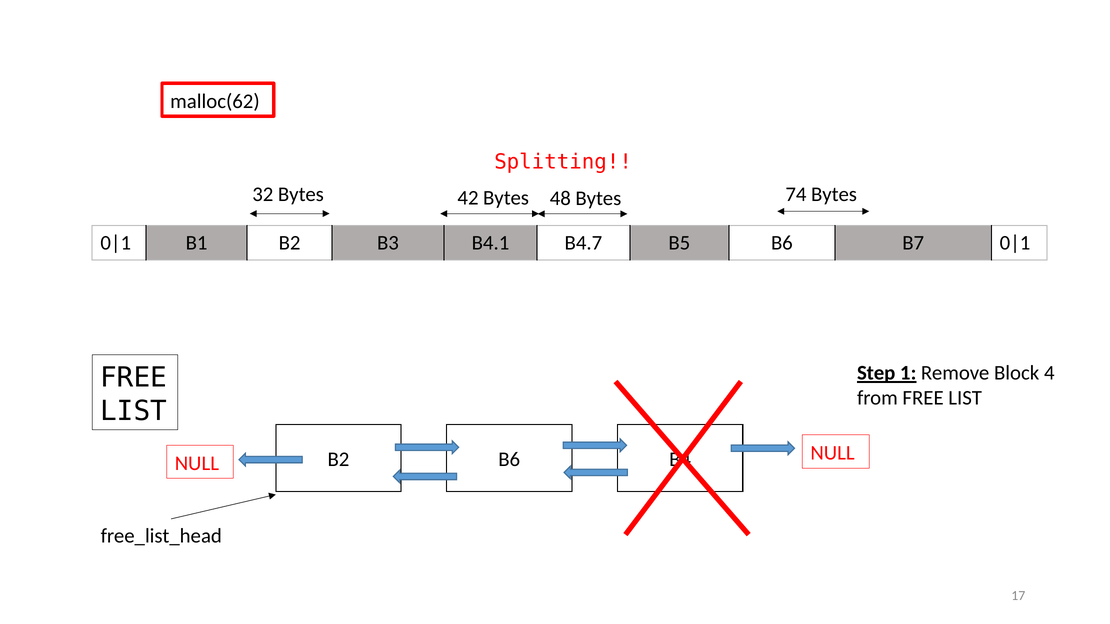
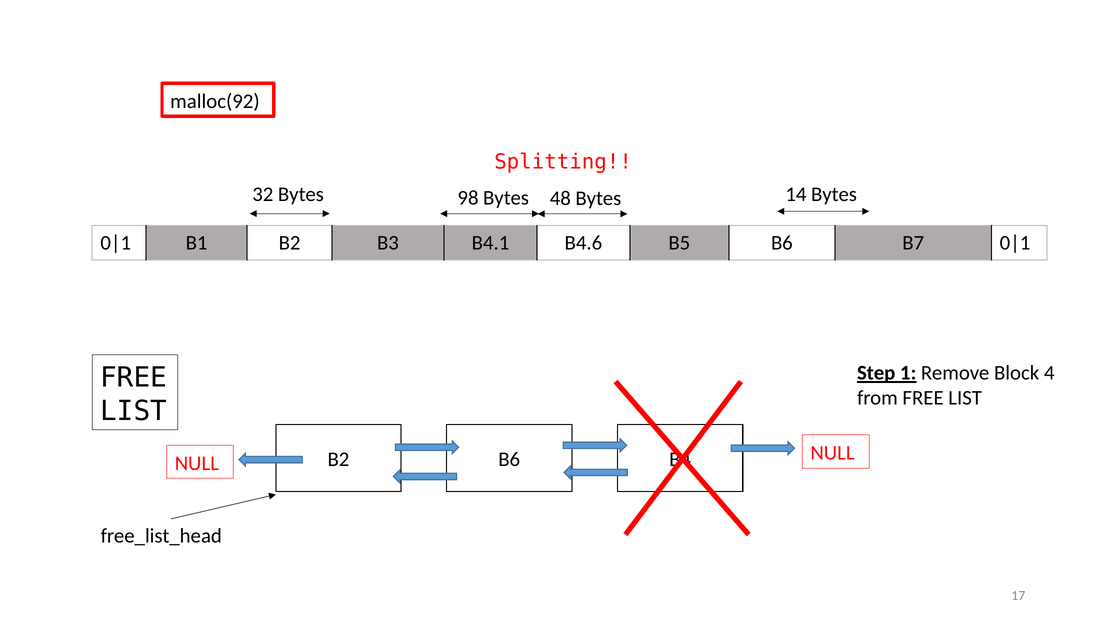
malloc(62: malloc(62 -> malloc(92
42: 42 -> 98
74: 74 -> 14
B4.7: B4.7 -> B4.6
